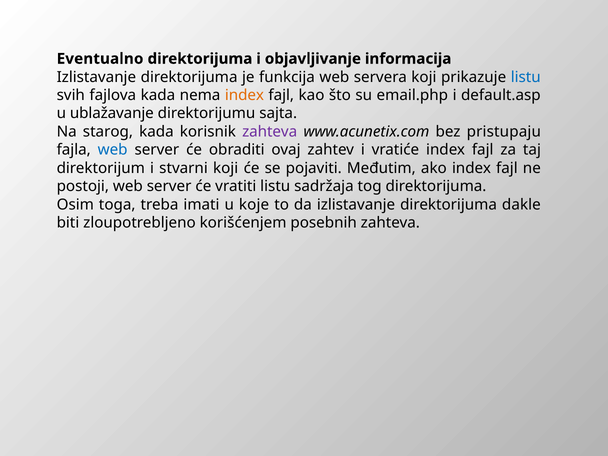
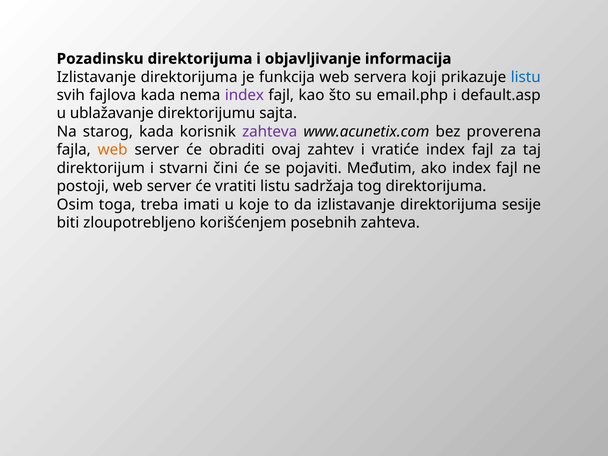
Eventualno: Eventualno -> Pozadinsku
index at (244, 95) colour: orange -> purple
pristupaju: pristupaju -> proverena
web at (113, 150) colour: blue -> orange
stvarni koji: koji -> čini
dakle: dakle -> sesije
